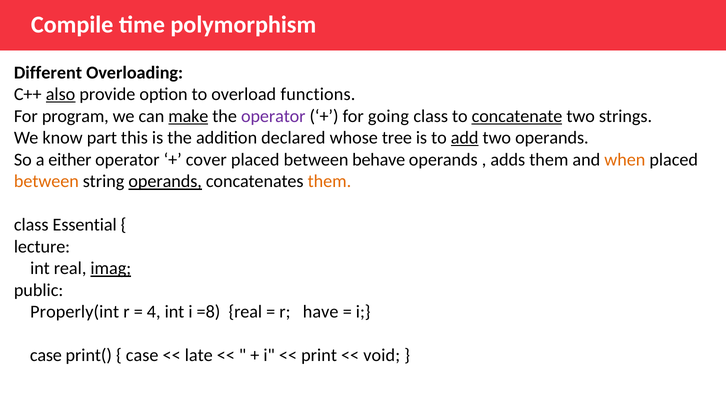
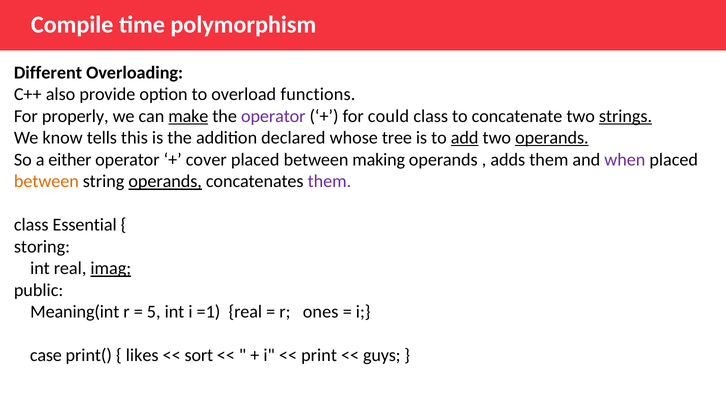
also underline: present -> none
program: program -> properly
going: going -> could
concatenate underline: present -> none
strings underline: none -> present
part: part -> tells
operands at (552, 138) underline: none -> present
behave: behave -> making
when colour: orange -> purple
them at (329, 182) colour: orange -> purple
lecture: lecture -> storing
Properly(int: Properly(int -> Meaning(int
4: 4 -> 5
=8: =8 -> =1
have: have -> ones
case at (142, 356): case -> likes
late: late -> sort
void: void -> guys
